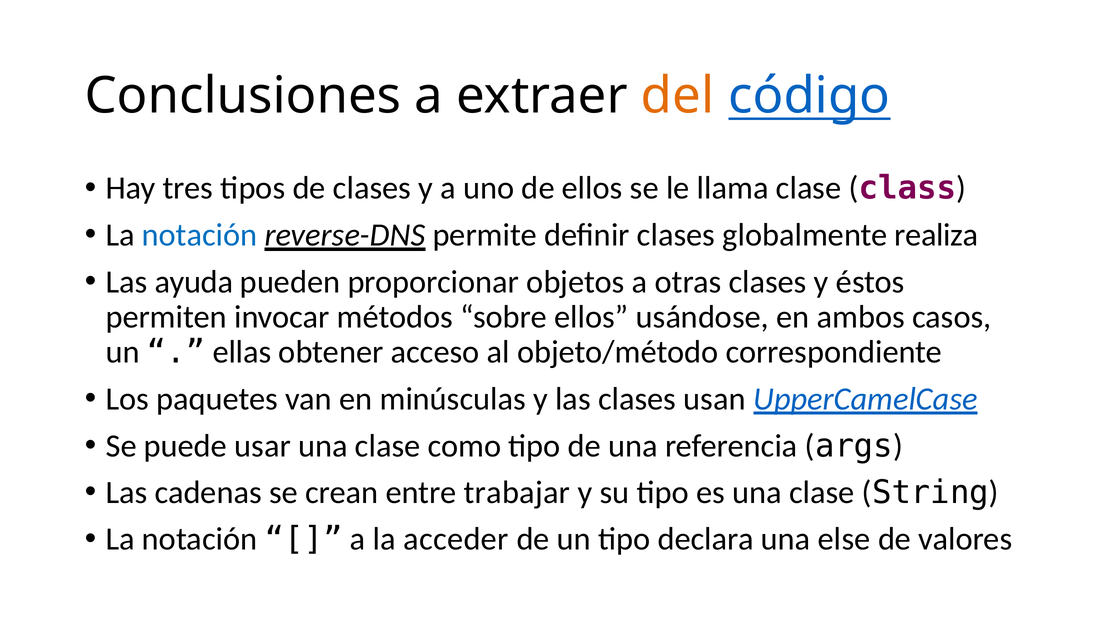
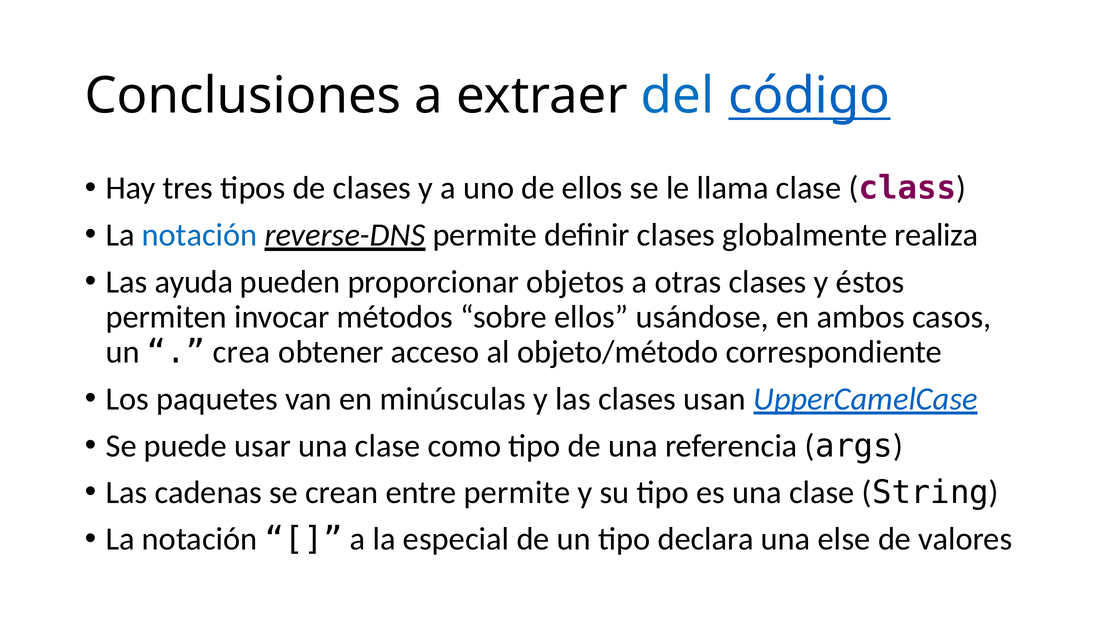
del colour: orange -> blue
ellas: ellas -> crea
entre trabajar: trabajar -> permite
acceder: acceder -> especial
